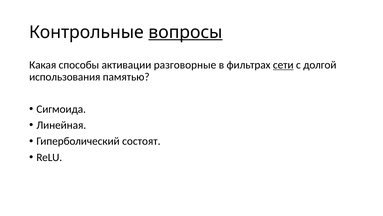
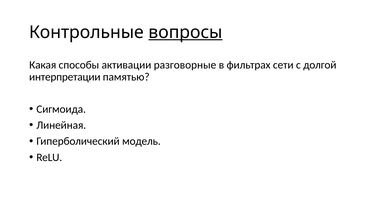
сети underline: present -> none
использования: использования -> интерпретации
состоят: состоят -> модель
